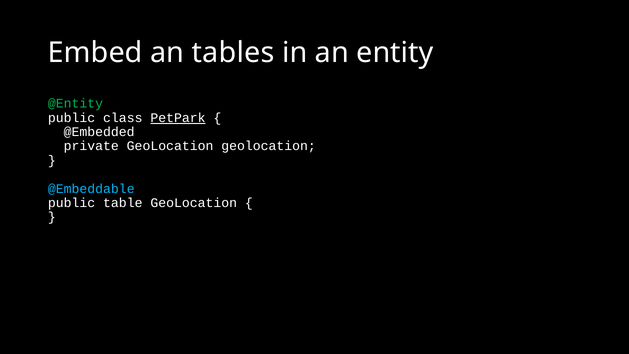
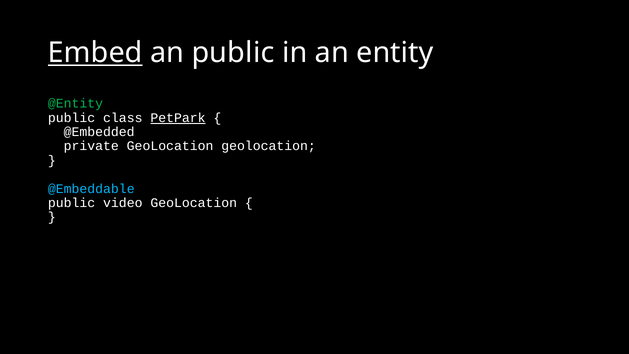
Embed underline: none -> present
an tables: tables -> public
table: table -> video
